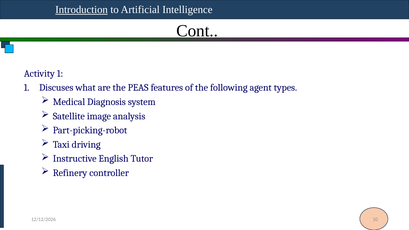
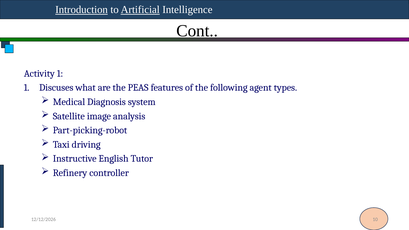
Artificial underline: none -> present
